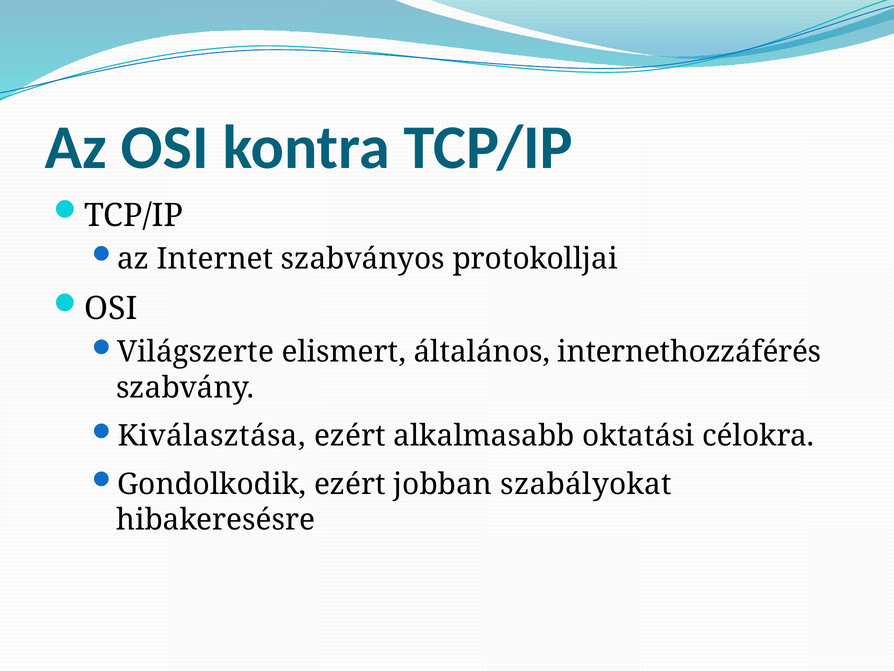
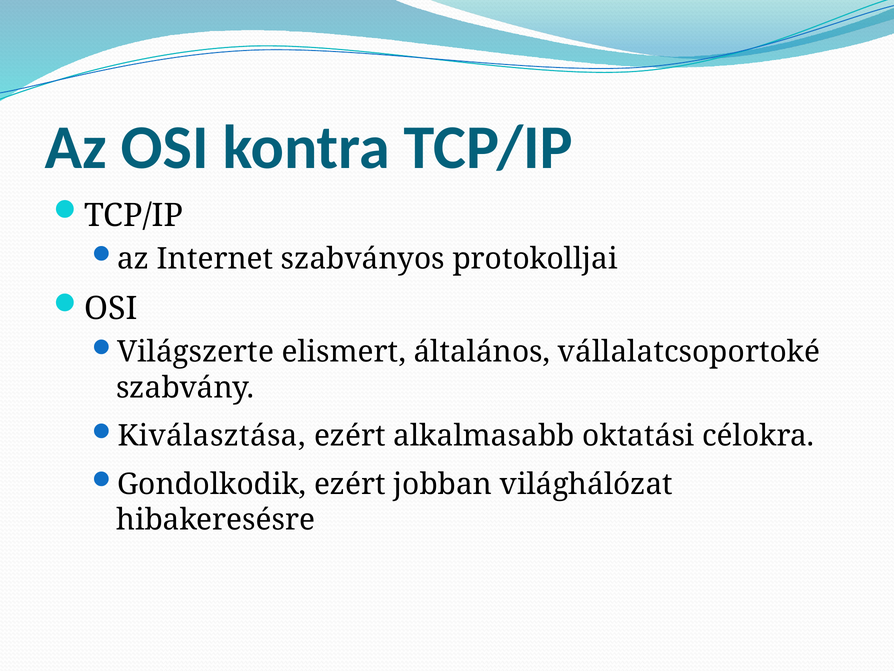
internethozzáférés: internethozzáférés -> vállalatcsoportoké
szabályokat: szabályokat -> világhálózat
